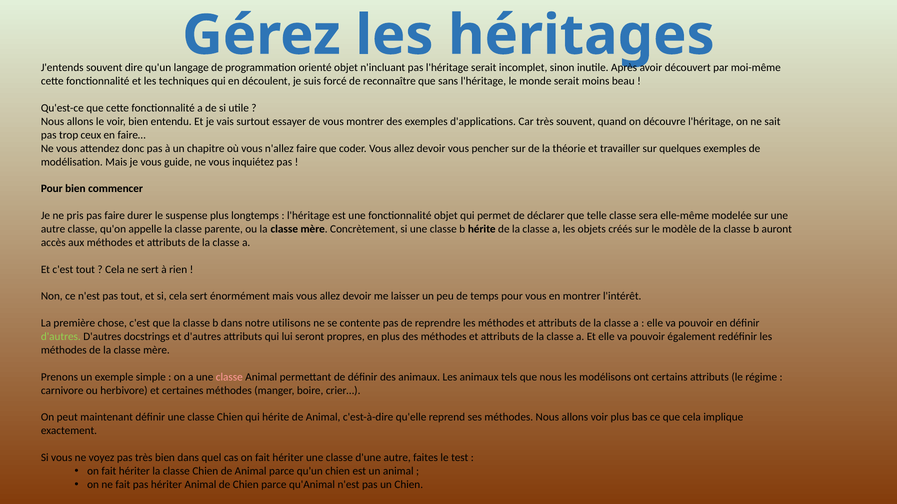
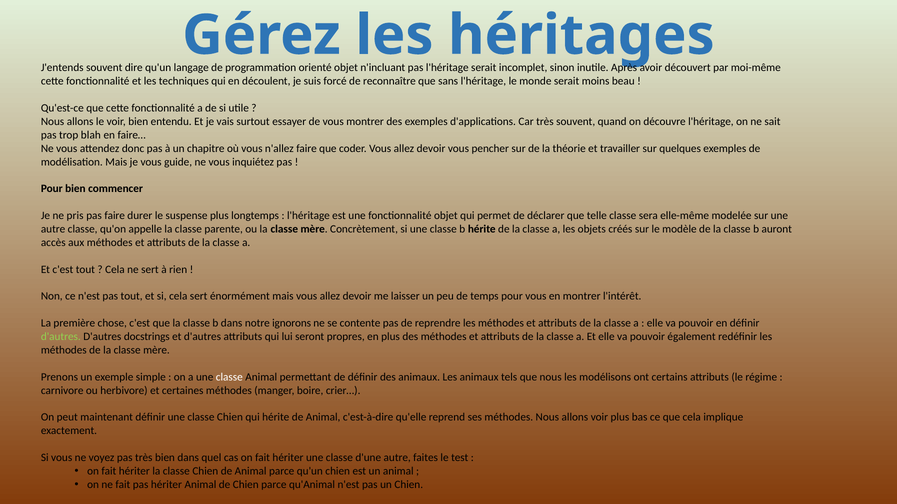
ceux: ceux -> blah
utilisons: utilisons -> ignorons
classe at (229, 377) colour: pink -> white
